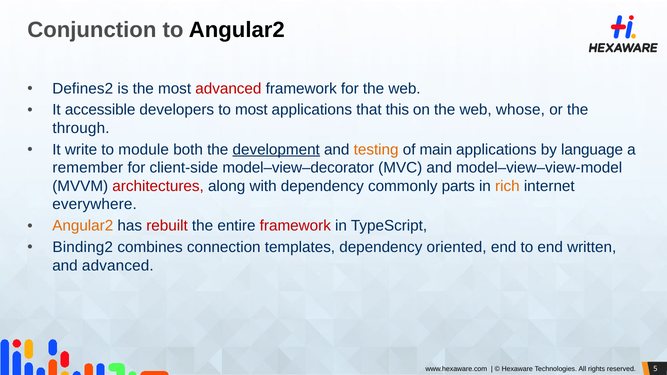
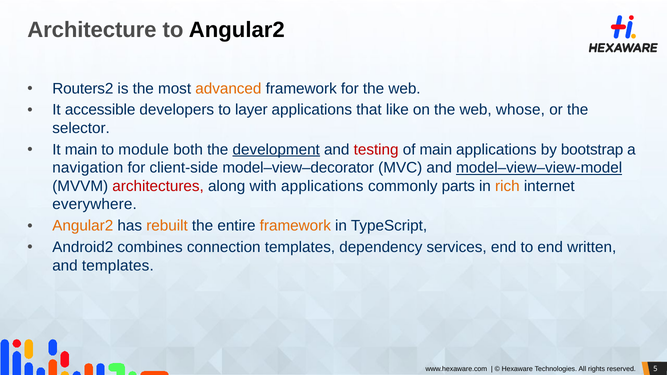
Conjunction: Conjunction -> Architecture
Defines2: Defines2 -> Routers2
advanced at (228, 89) colour: red -> orange
to most: most -> layer
this: this -> like
through: through -> selector
It write: write -> main
testing colour: orange -> red
language: language -> bootstrap
remember: remember -> navigation
model–view–view-model underline: none -> present
with dependency: dependency -> applications
rebuilt colour: red -> orange
framework at (295, 226) colour: red -> orange
Binding2: Binding2 -> Android2
oriented: oriented -> services
and advanced: advanced -> templates
